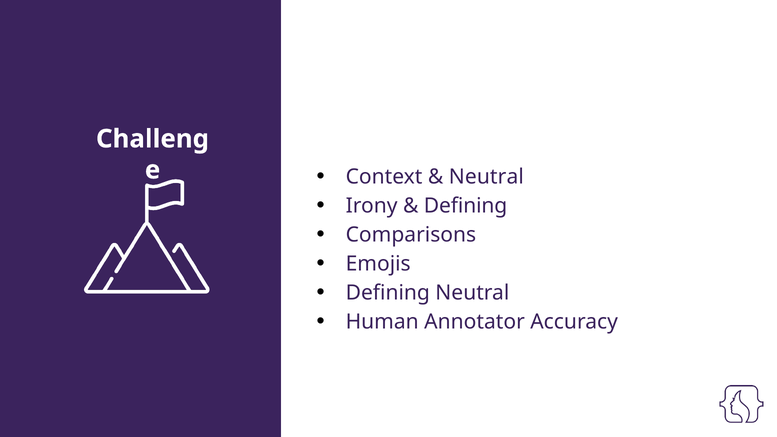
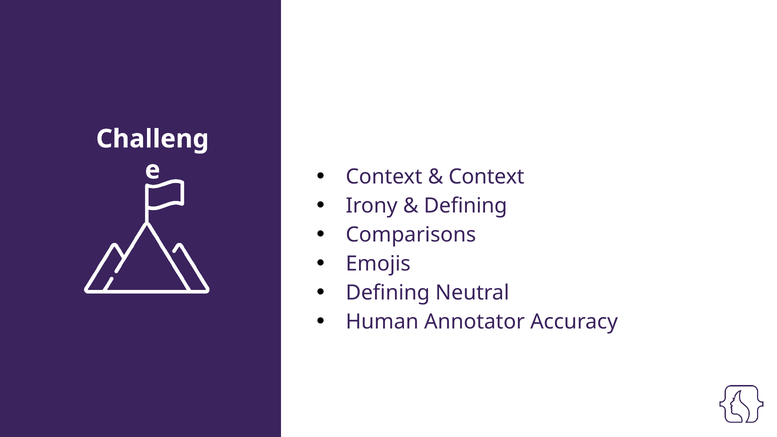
Neutral at (486, 177): Neutral -> Context
